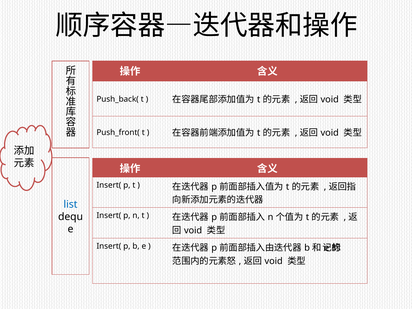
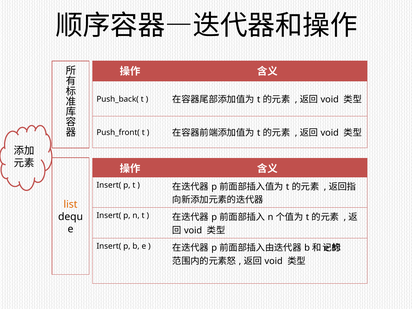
list colour: blue -> orange
